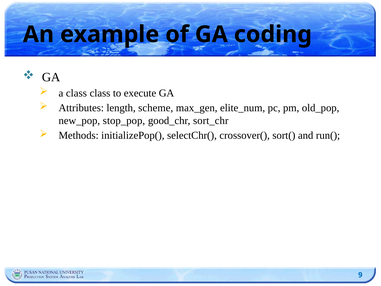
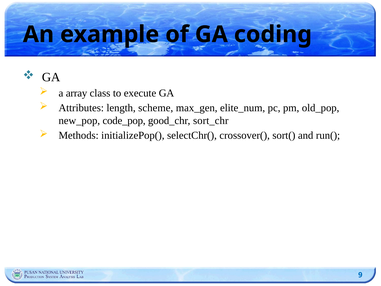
a class: class -> array
stop_pop: stop_pop -> code_pop
